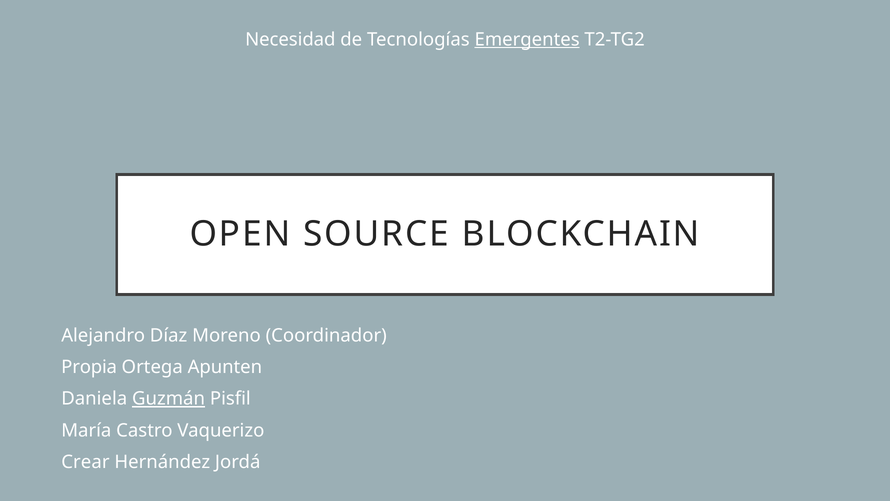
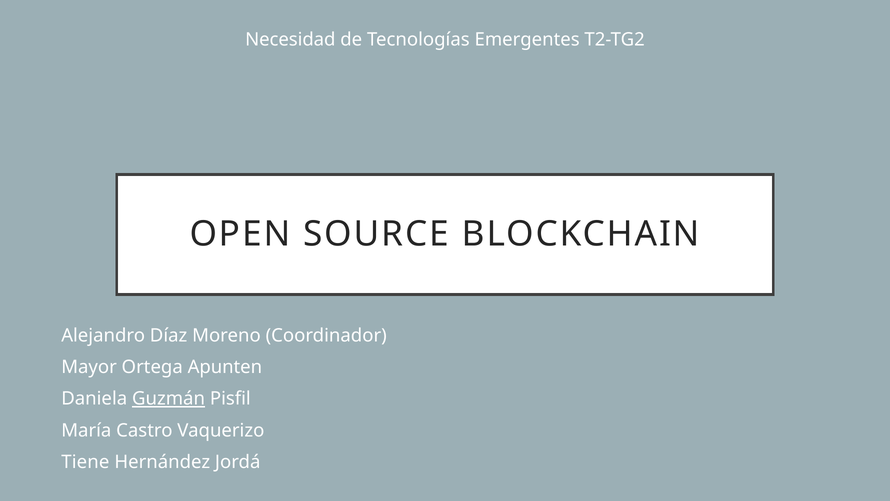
Emergentes underline: present -> none
Propia: Propia -> Mayor
Crear: Crear -> Tiene
